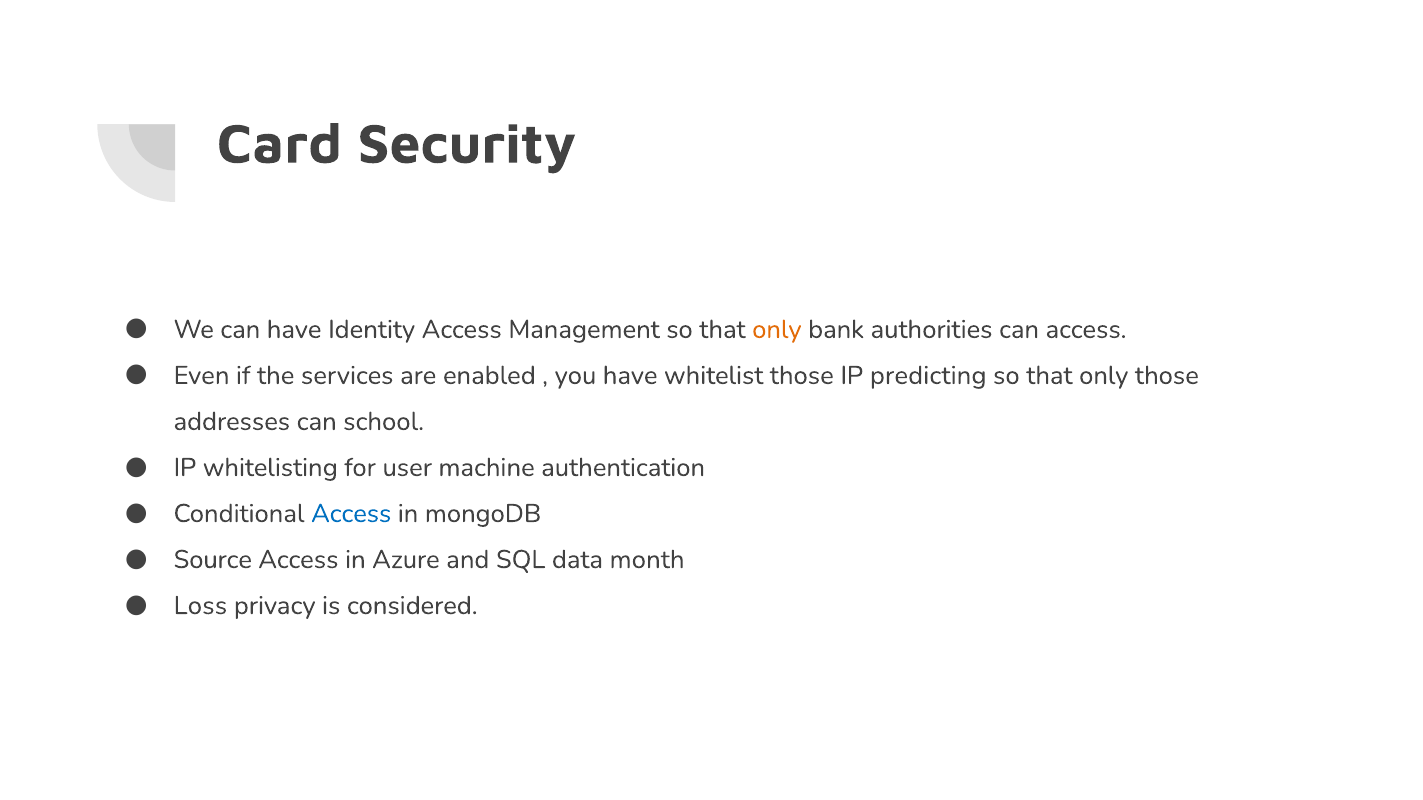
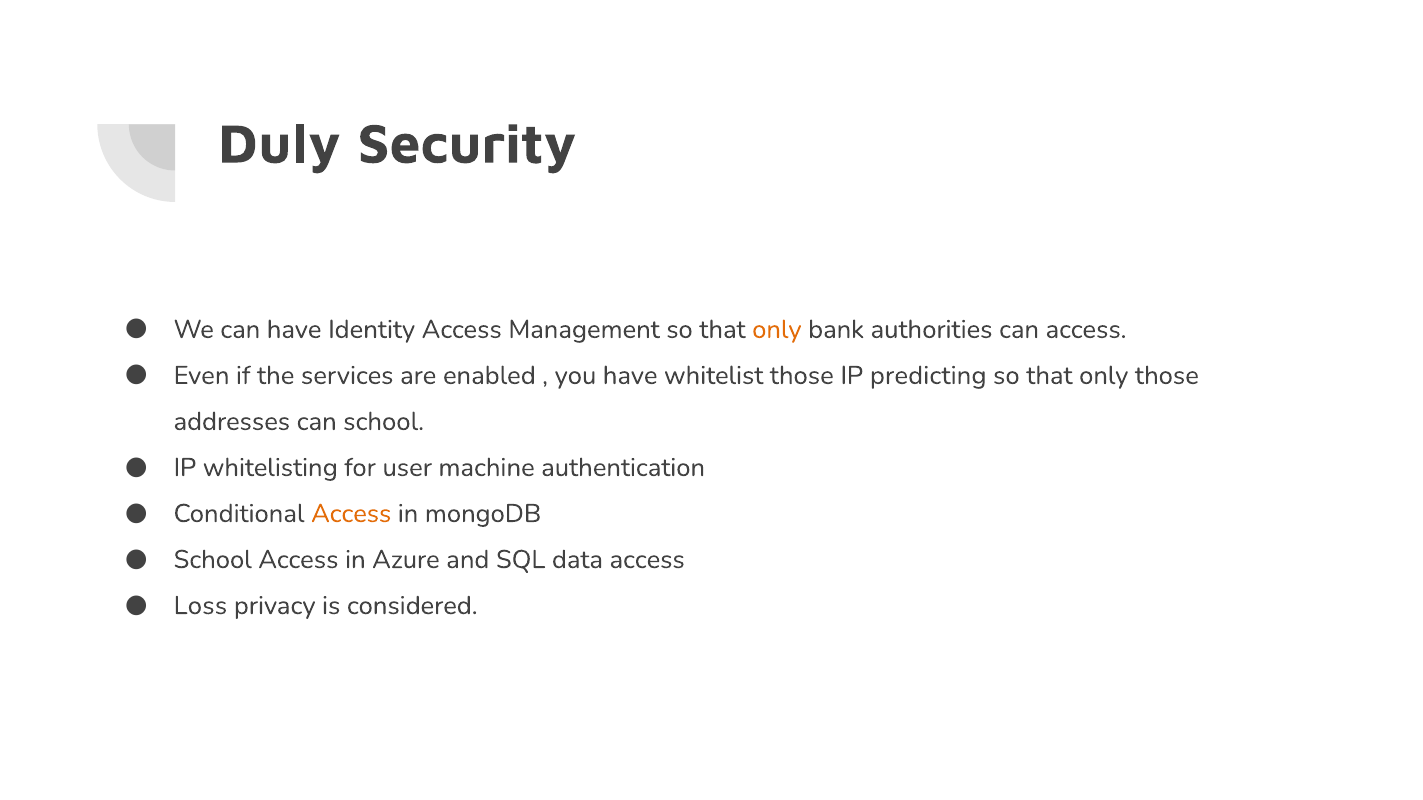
Card: Card -> Duly
Access at (351, 514) colour: blue -> orange
Source at (213, 560): Source -> School
data month: month -> access
